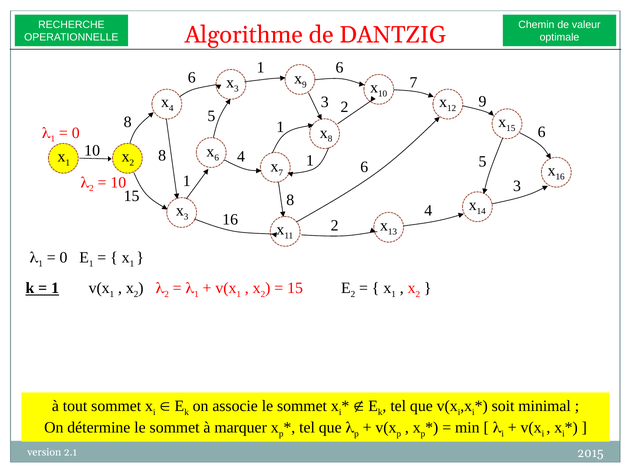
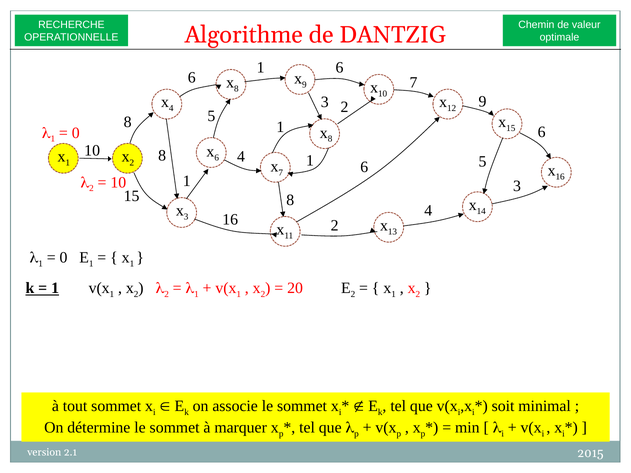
3 at (236, 89): 3 -> 8
15 at (295, 288): 15 -> 20
